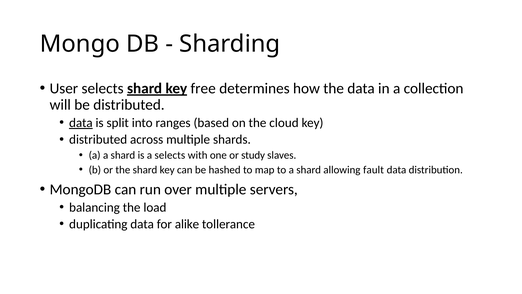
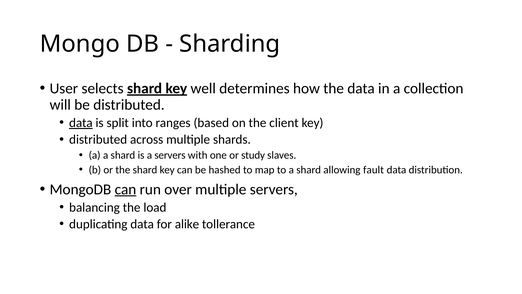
free: free -> well
cloud: cloud -> client
a selects: selects -> servers
can at (125, 189) underline: none -> present
